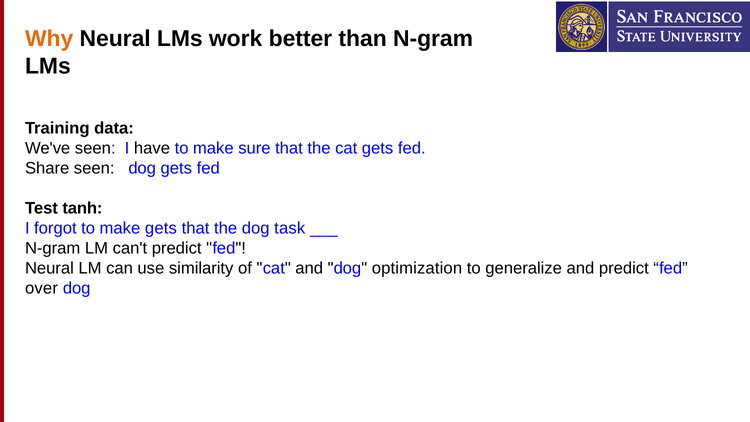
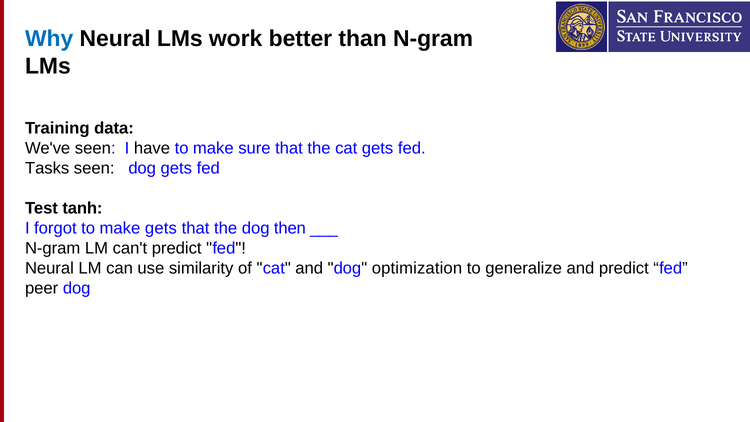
Why colour: orange -> blue
Share: Share -> Tasks
task: task -> then
over: over -> peer
